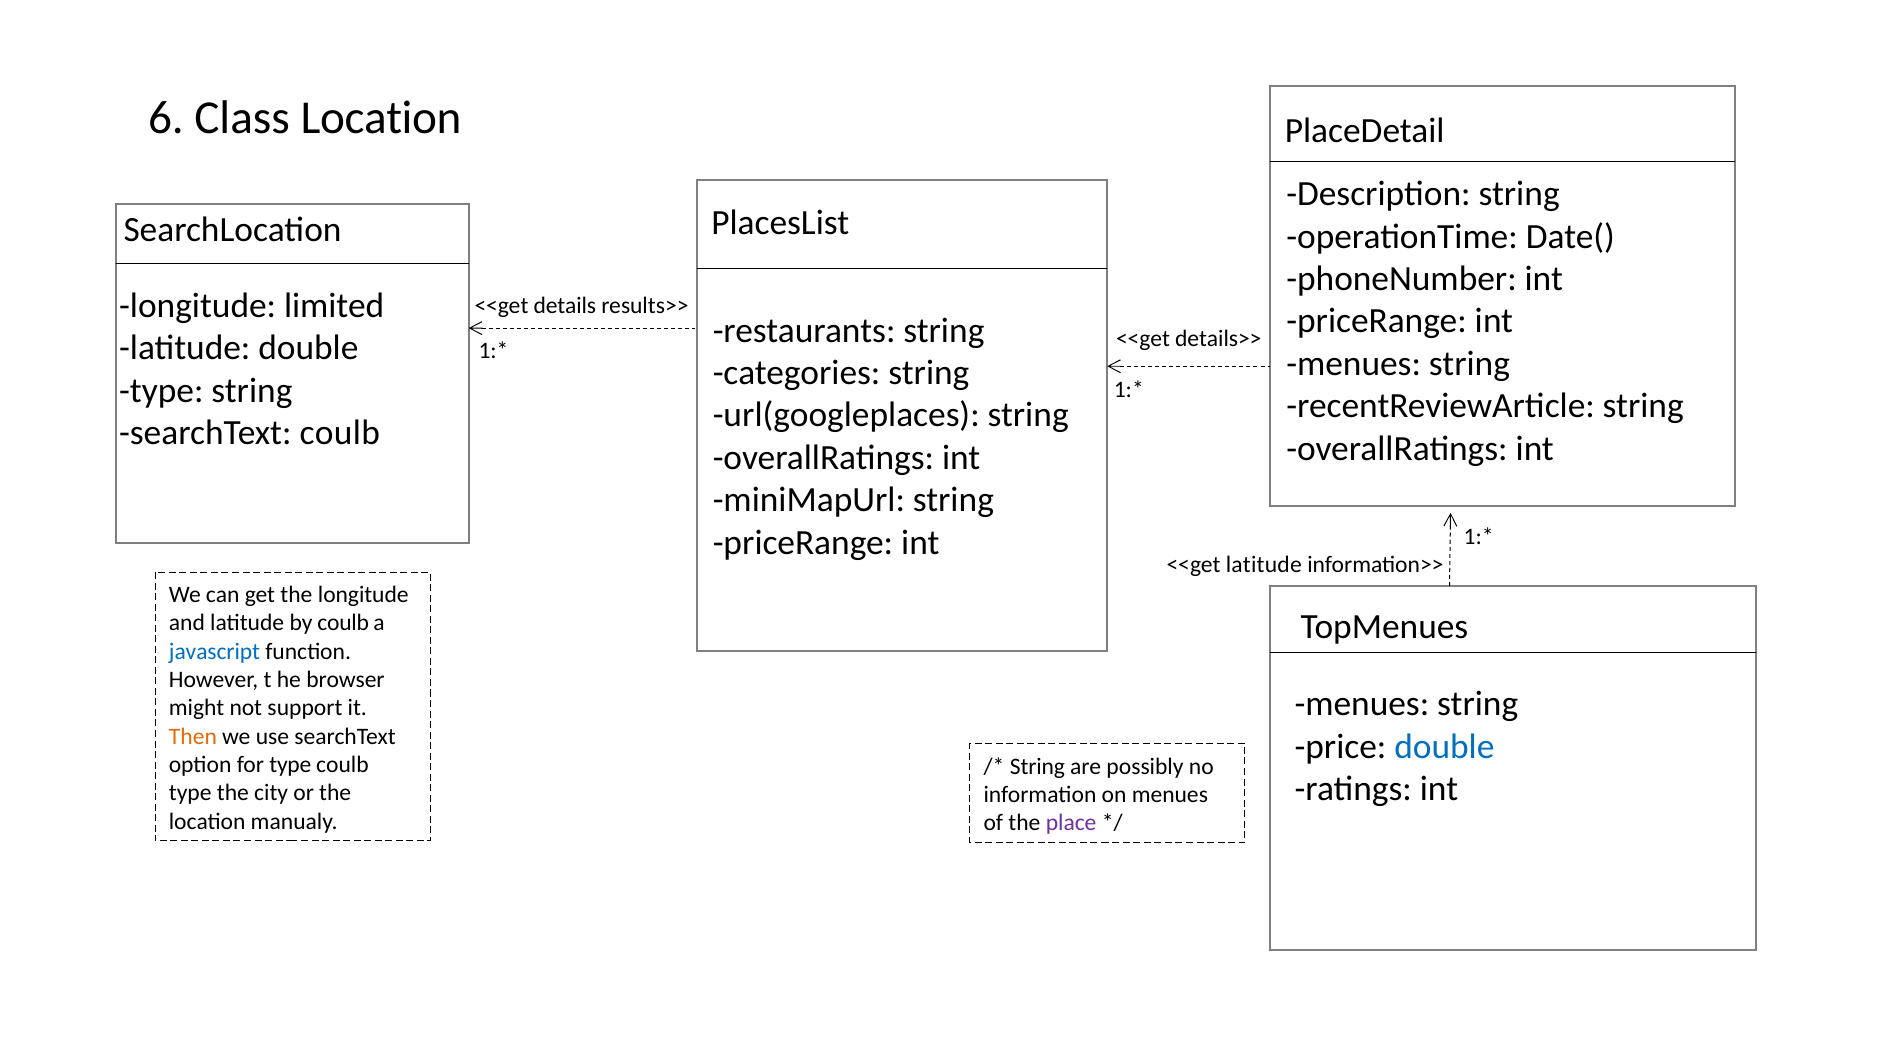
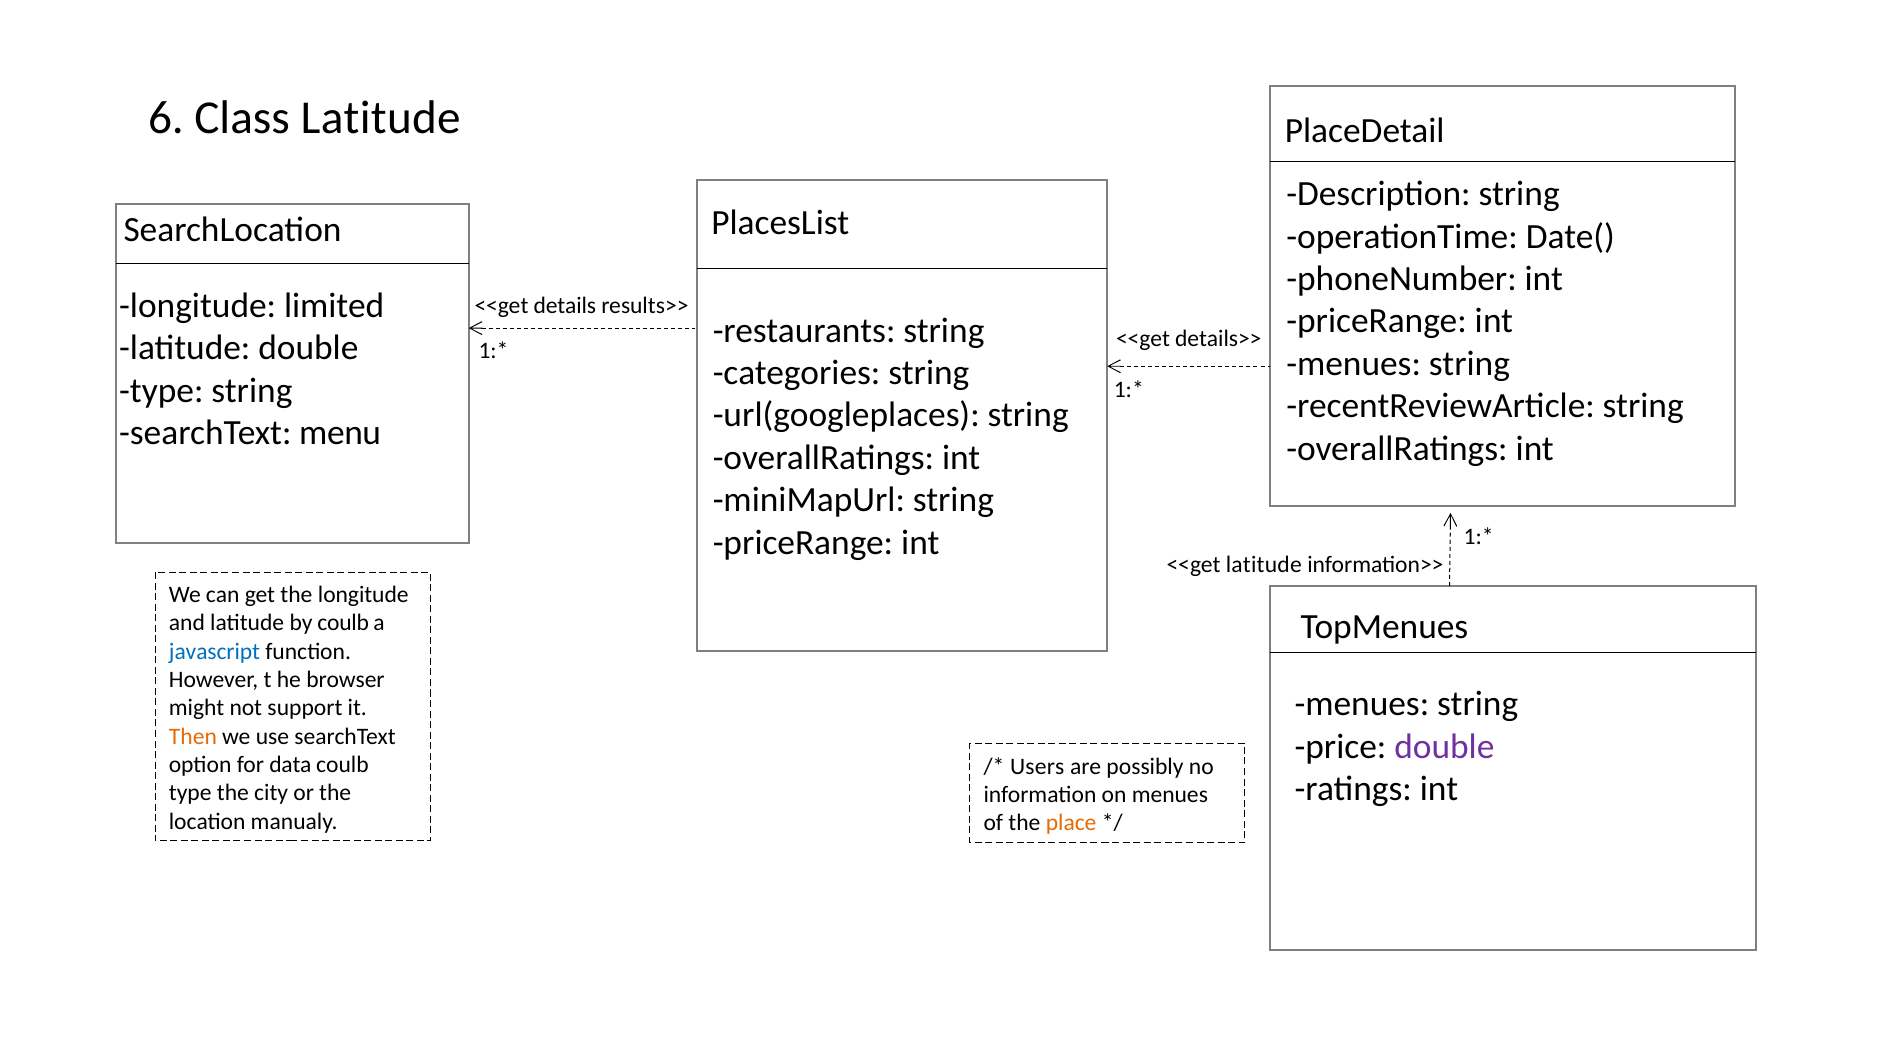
Class Location: Location -> Latitude
searchText coulb: coulb -> menu
double at (1444, 747) colour: blue -> purple
for type: type -> data
String at (1037, 766): String -> Users
place colour: purple -> orange
